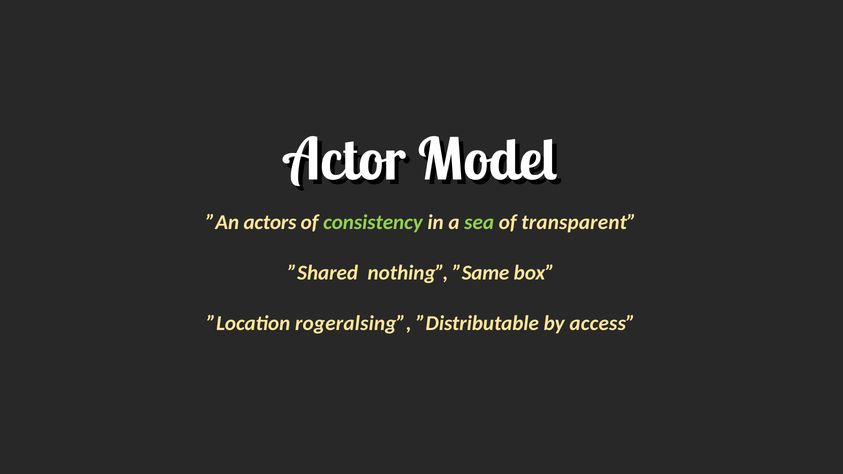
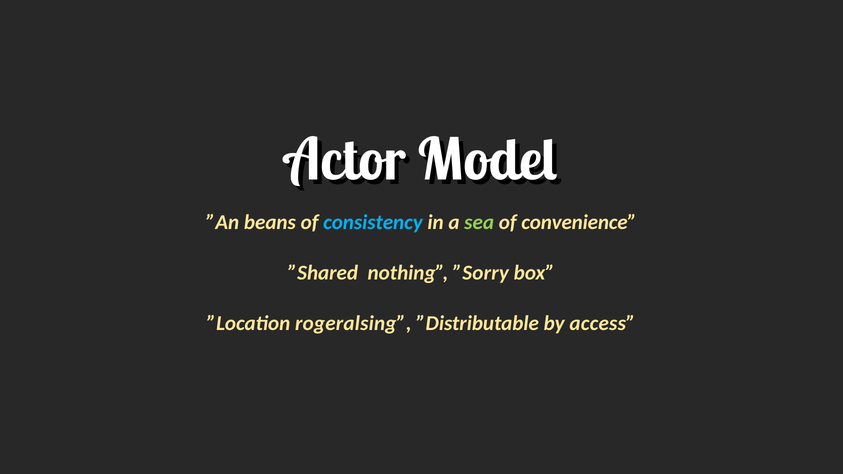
actors: actors -> beans
consistency colour: light green -> light blue
transparent: transparent -> convenience
”Same: ”Same -> ”Sorry
